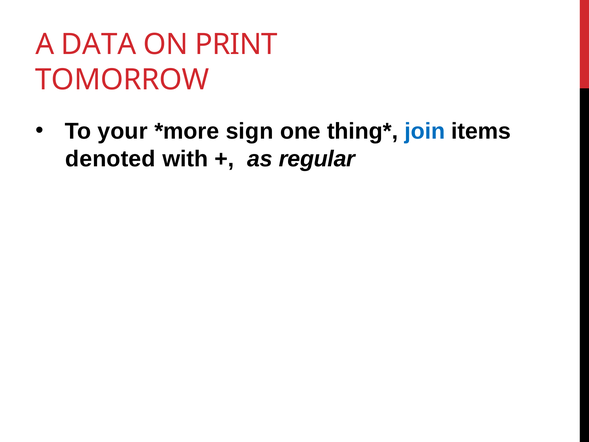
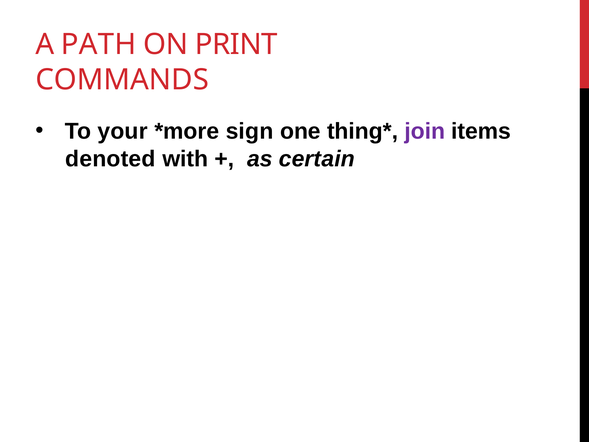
DATA: DATA -> PATH
TOMORROW: TOMORROW -> COMMANDS
join colour: blue -> purple
regular: regular -> certain
